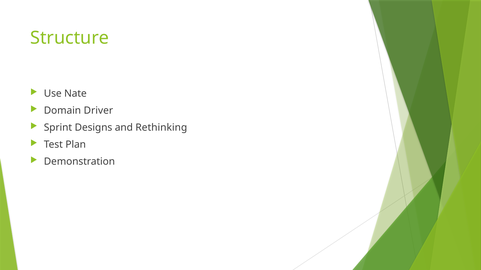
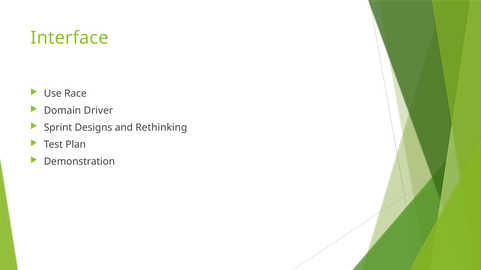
Structure: Structure -> Interface
Nate: Nate -> Race
